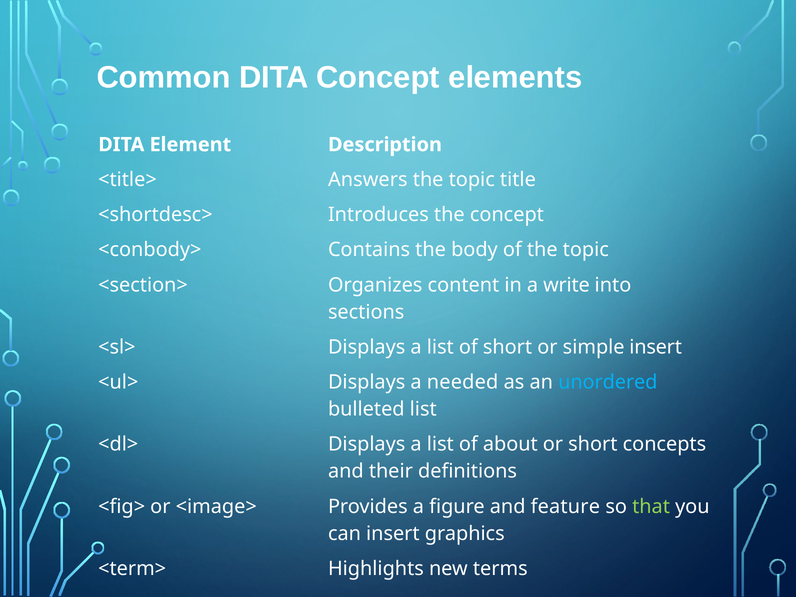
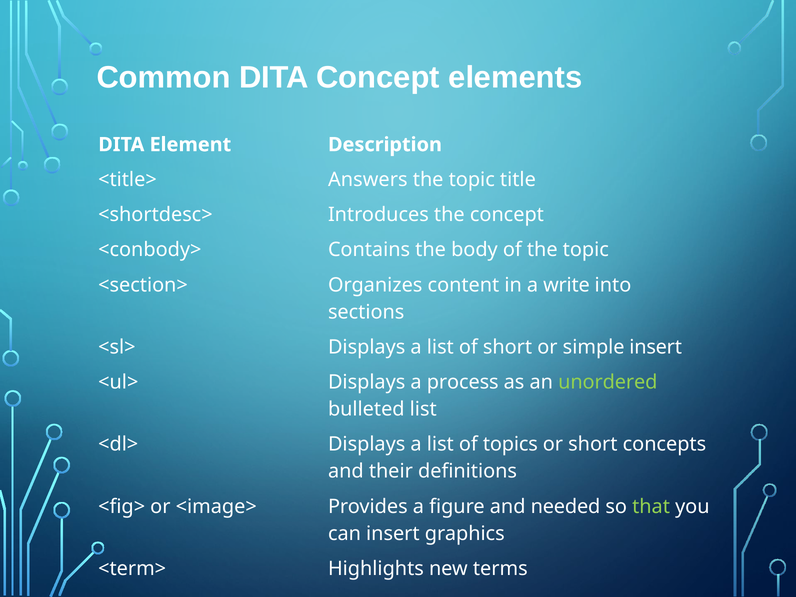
needed: needed -> process
unordered colour: light blue -> light green
about: about -> topics
feature: feature -> needed
